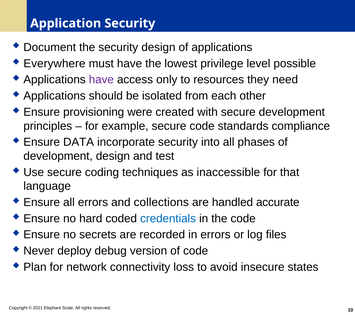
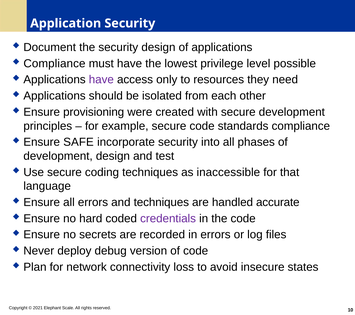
Everywhere at (54, 63): Everywhere -> Compliance
DATA: DATA -> SAFE
and collections: collections -> techniques
credentials colour: blue -> purple
